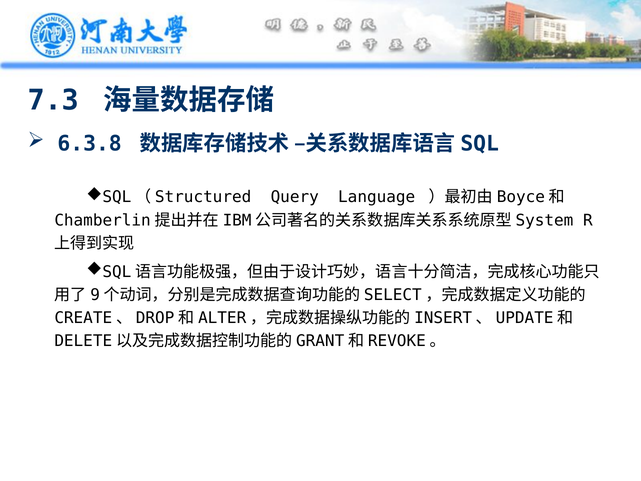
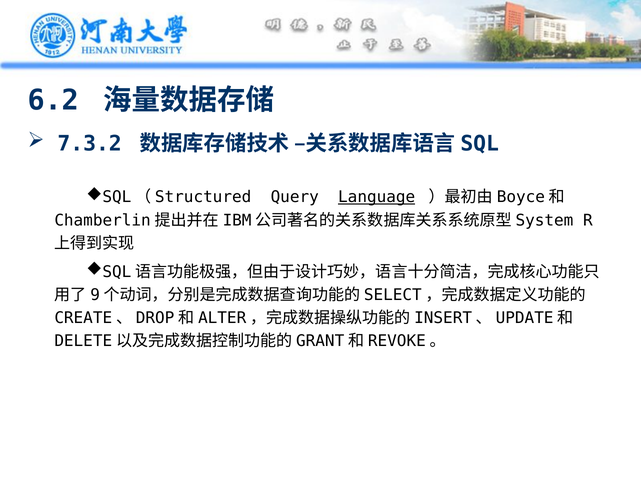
7.3: 7.3 -> 6.2
6.3.8: 6.3.8 -> 7.3.2
Language underline: none -> present
